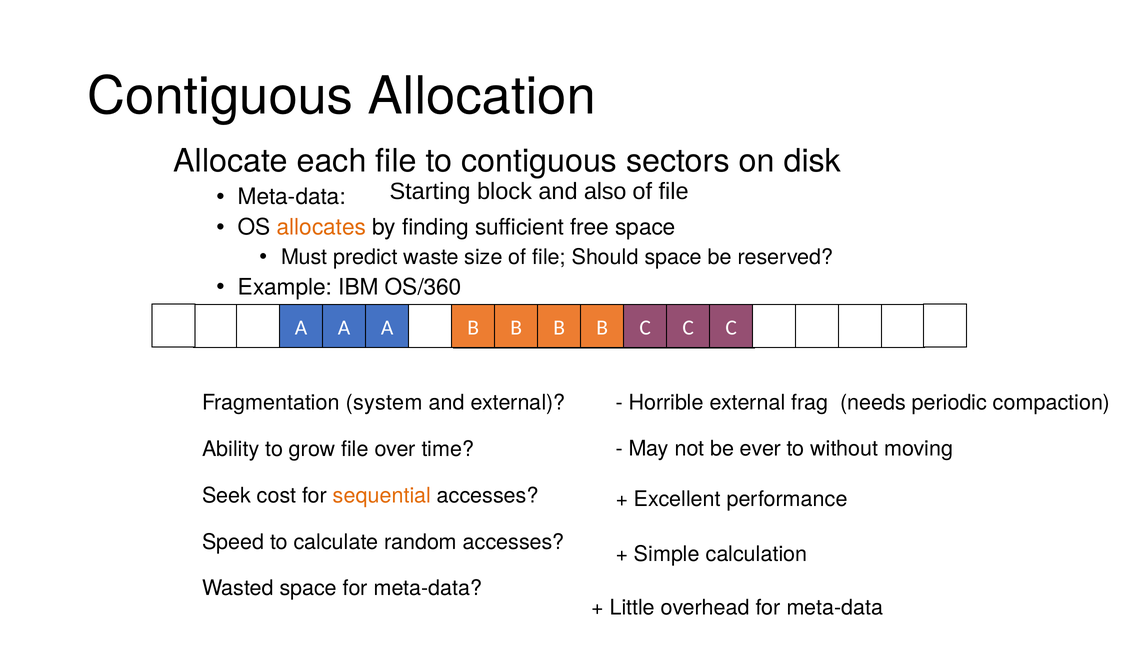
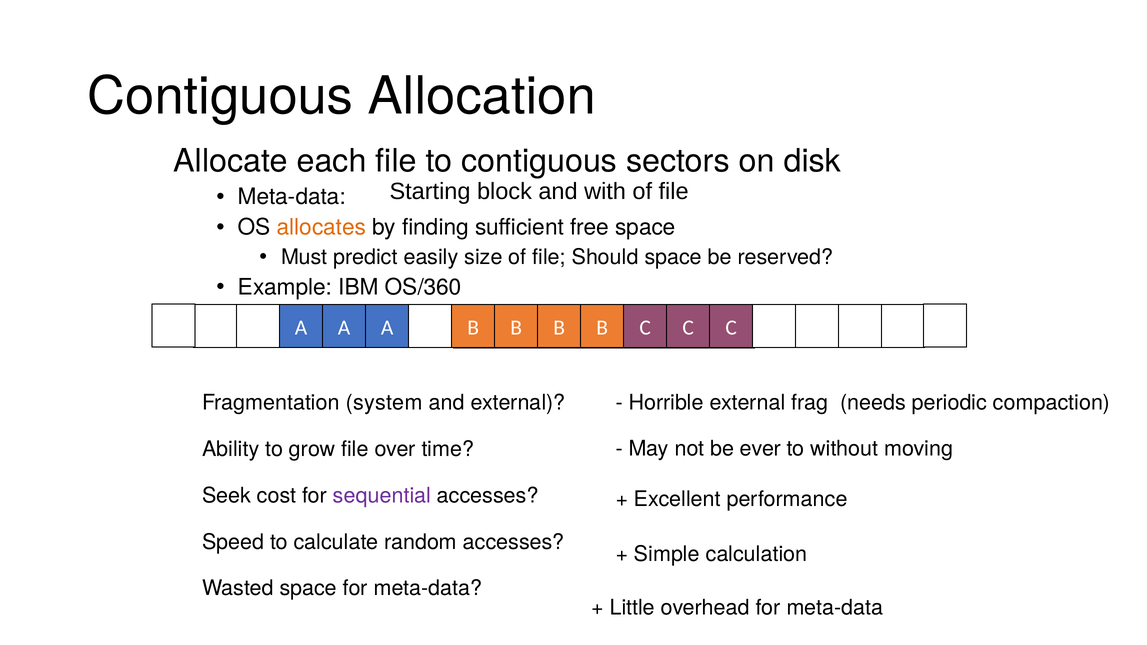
also: also -> with
waste: waste -> easily
sequential colour: orange -> purple
